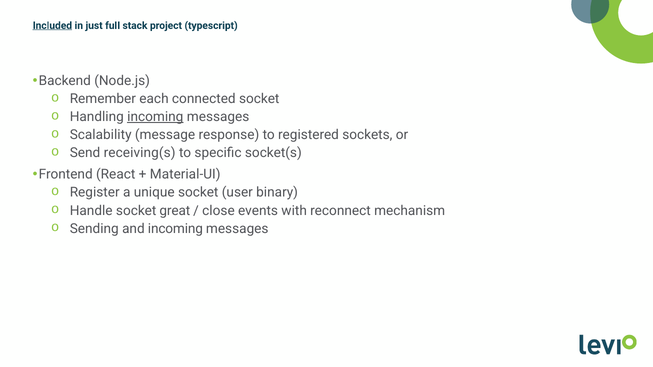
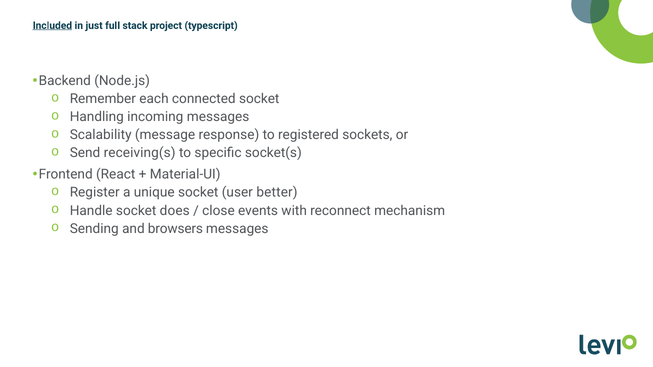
incoming at (155, 117) underline: present -> none
binary: binary -> better
great: great -> does
and incoming: incoming -> browsers
